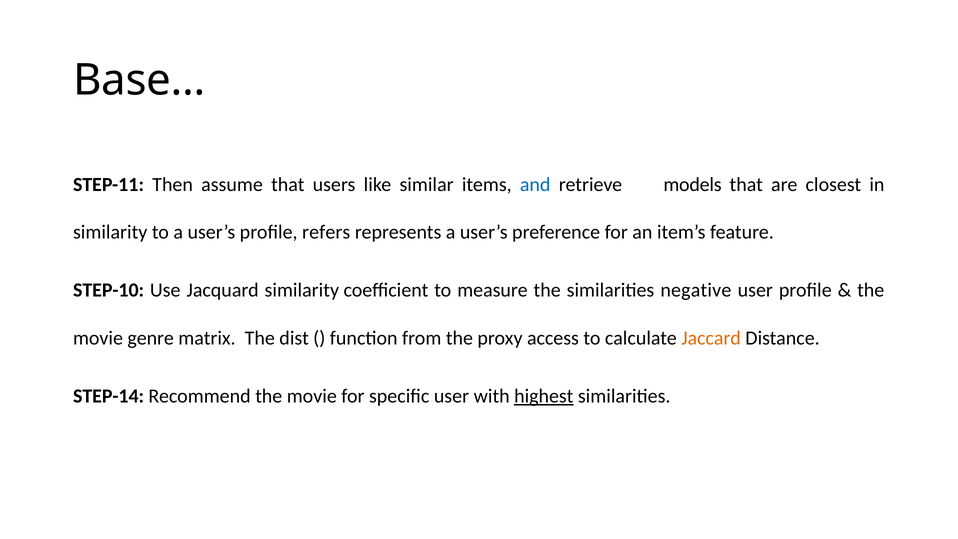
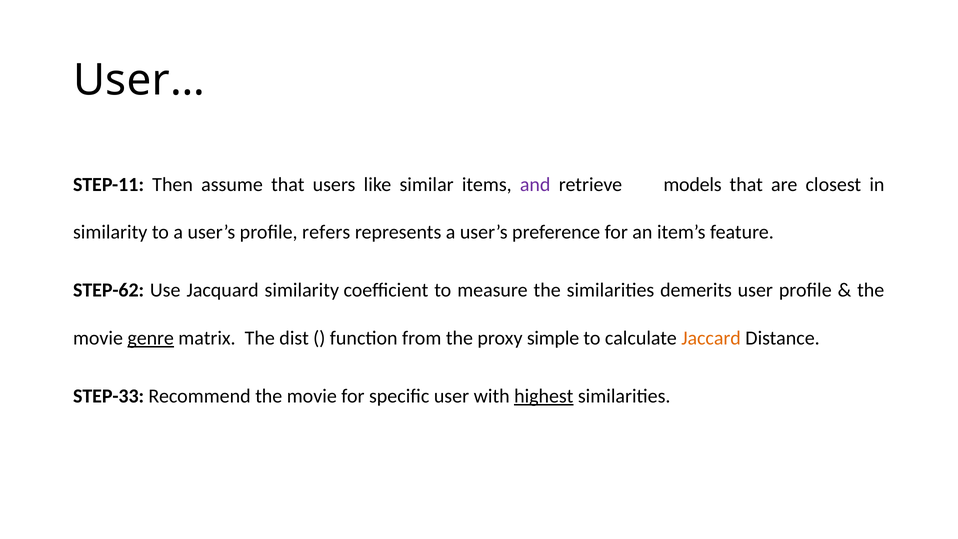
Base…: Base… -> User…
and colour: blue -> purple
STEP-10: STEP-10 -> STEP-62
negative: negative -> demerits
genre underline: none -> present
access: access -> simple
STEP-14: STEP-14 -> STEP-33
